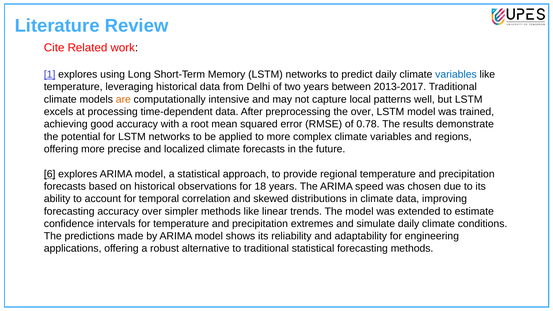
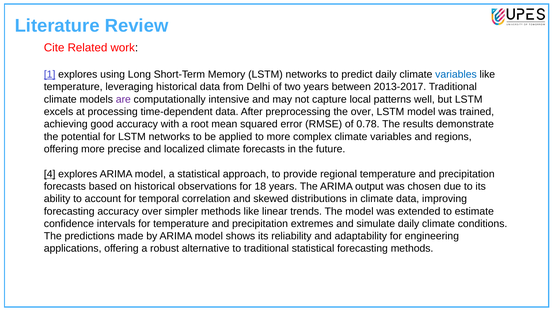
are colour: orange -> purple
6: 6 -> 4
speed: speed -> output
